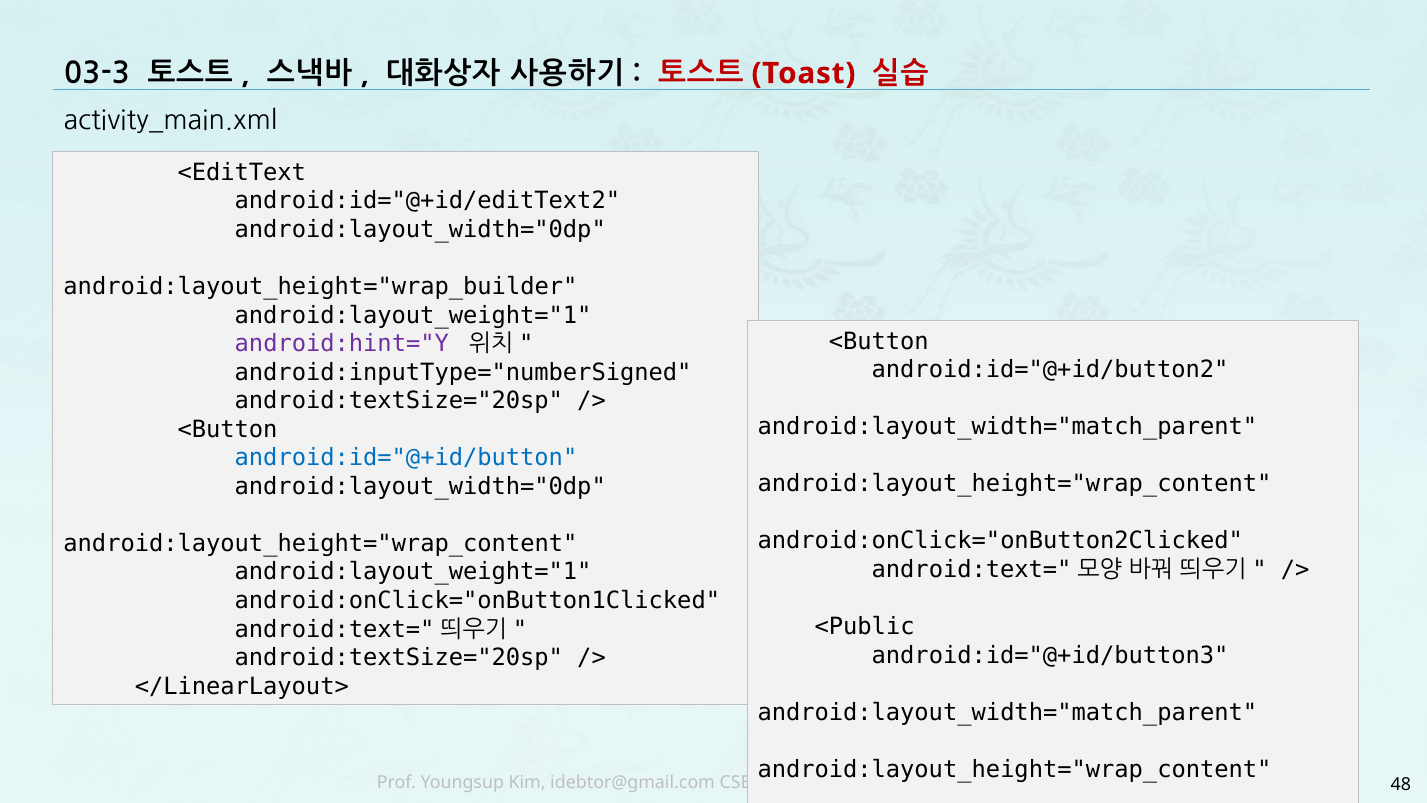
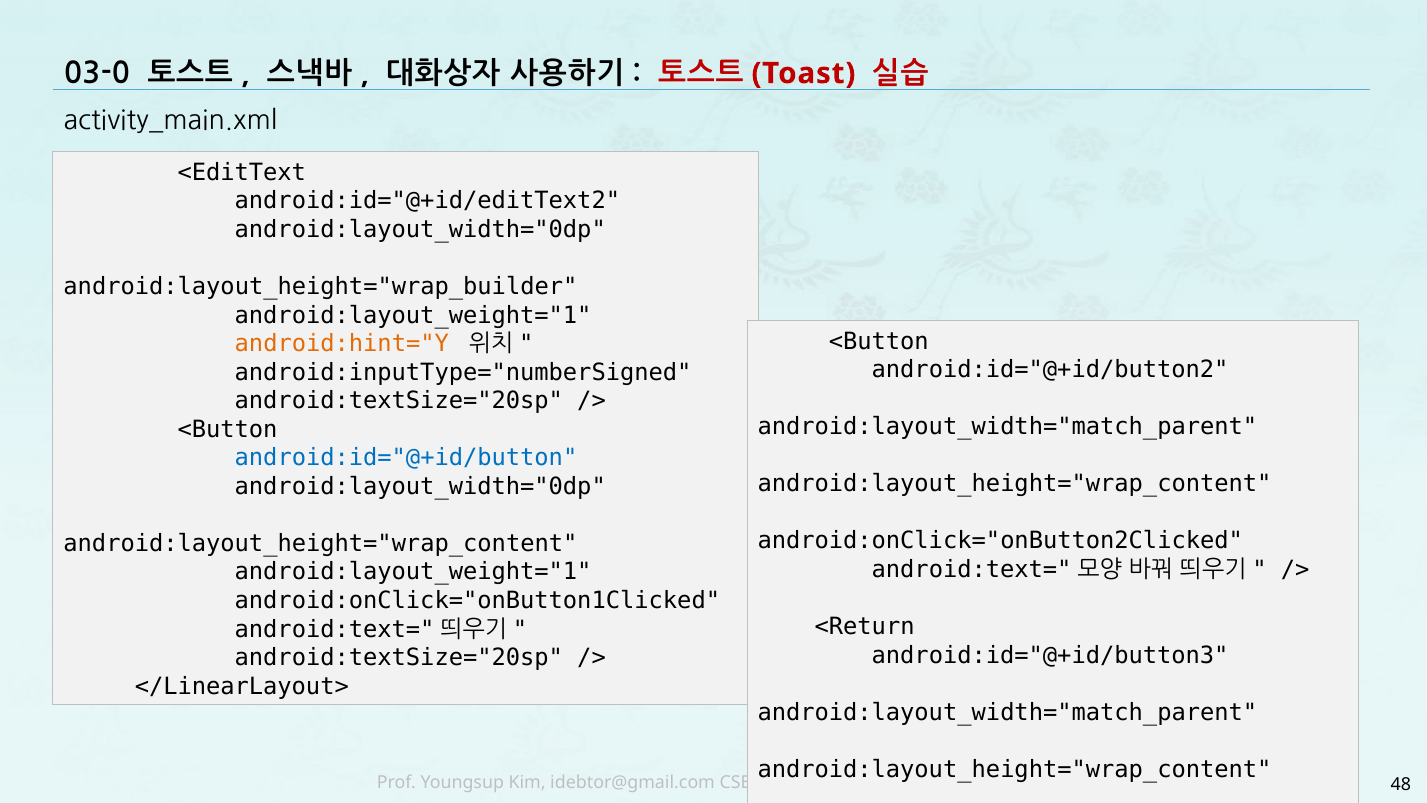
03-3: 03-3 -> 03-0
android:hint="Y colour: purple -> orange
<Public: <Public -> <Return
